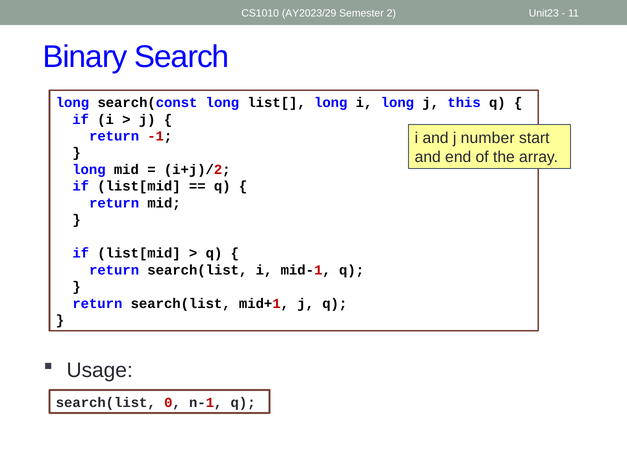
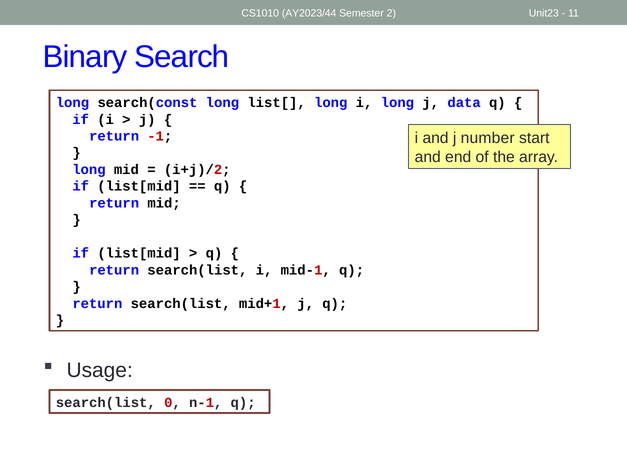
AY2023/29: AY2023/29 -> AY2023/44
this: this -> data
